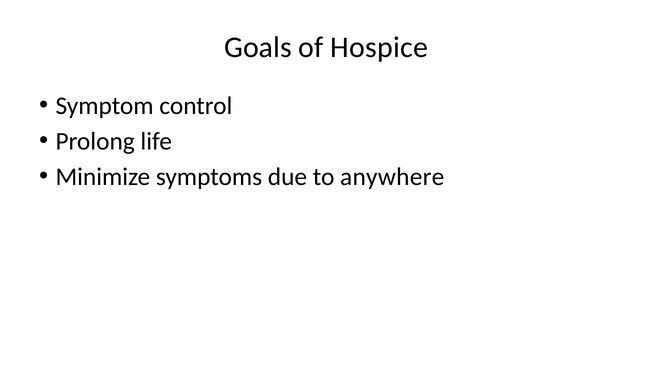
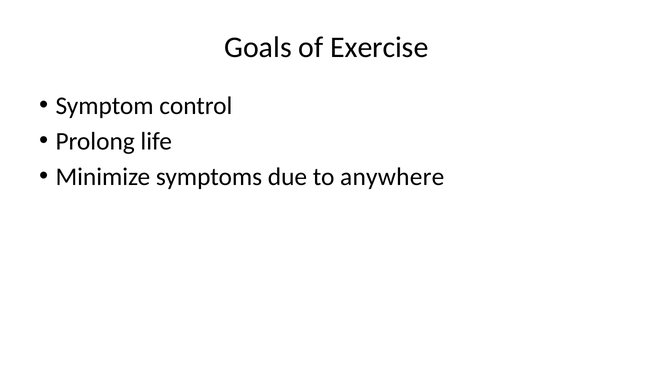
Hospice: Hospice -> Exercise
